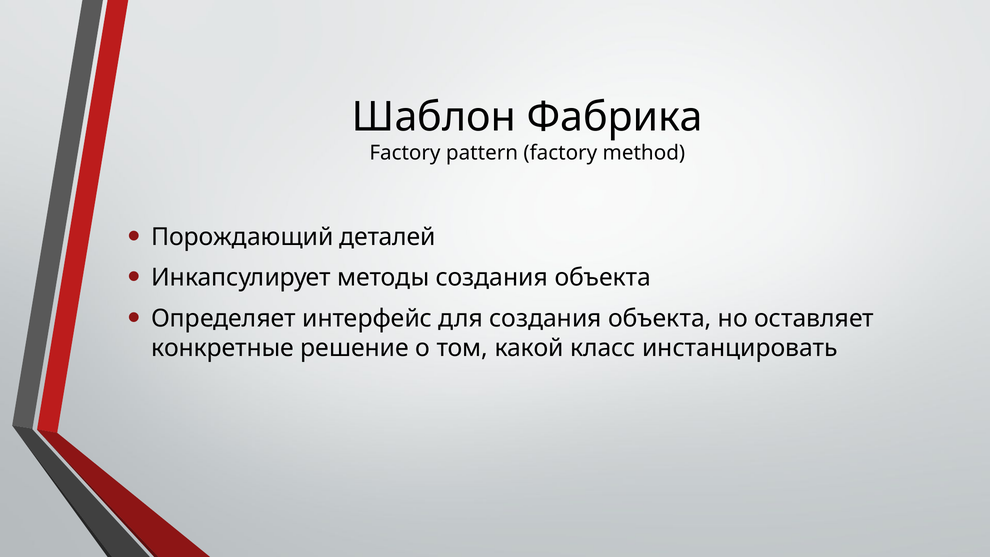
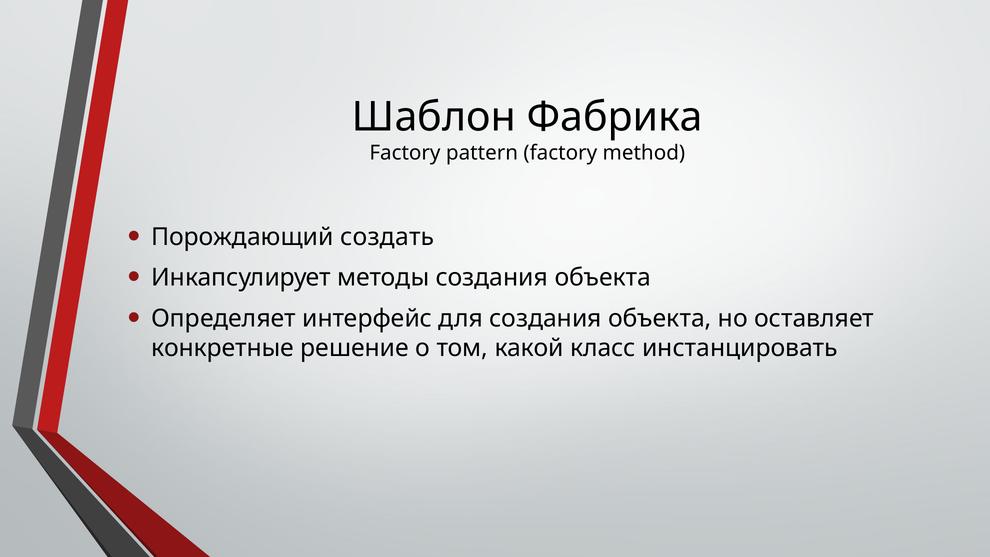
деталей: деталей -> создать
